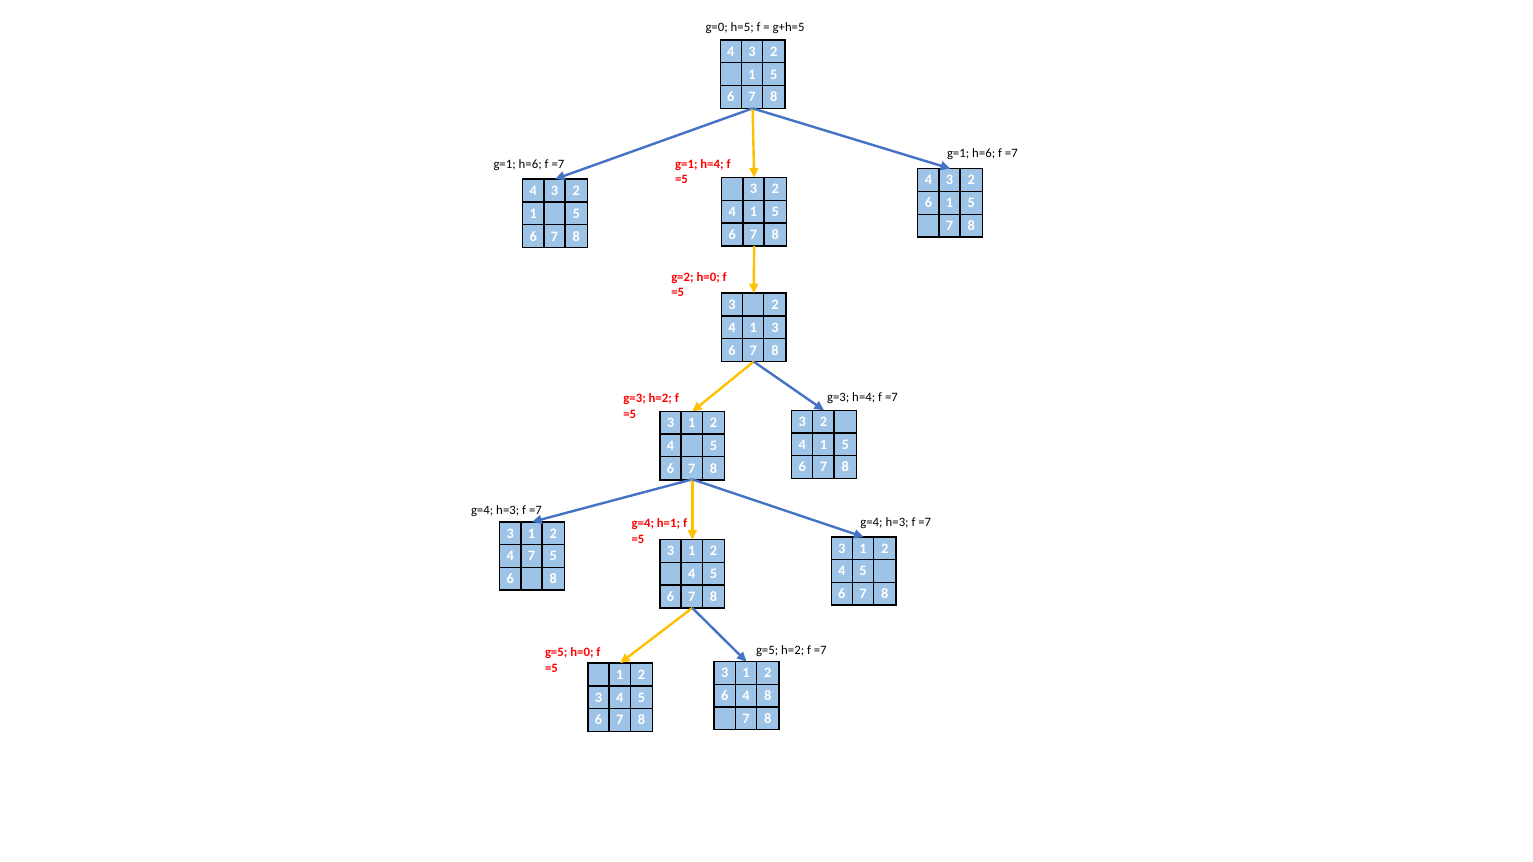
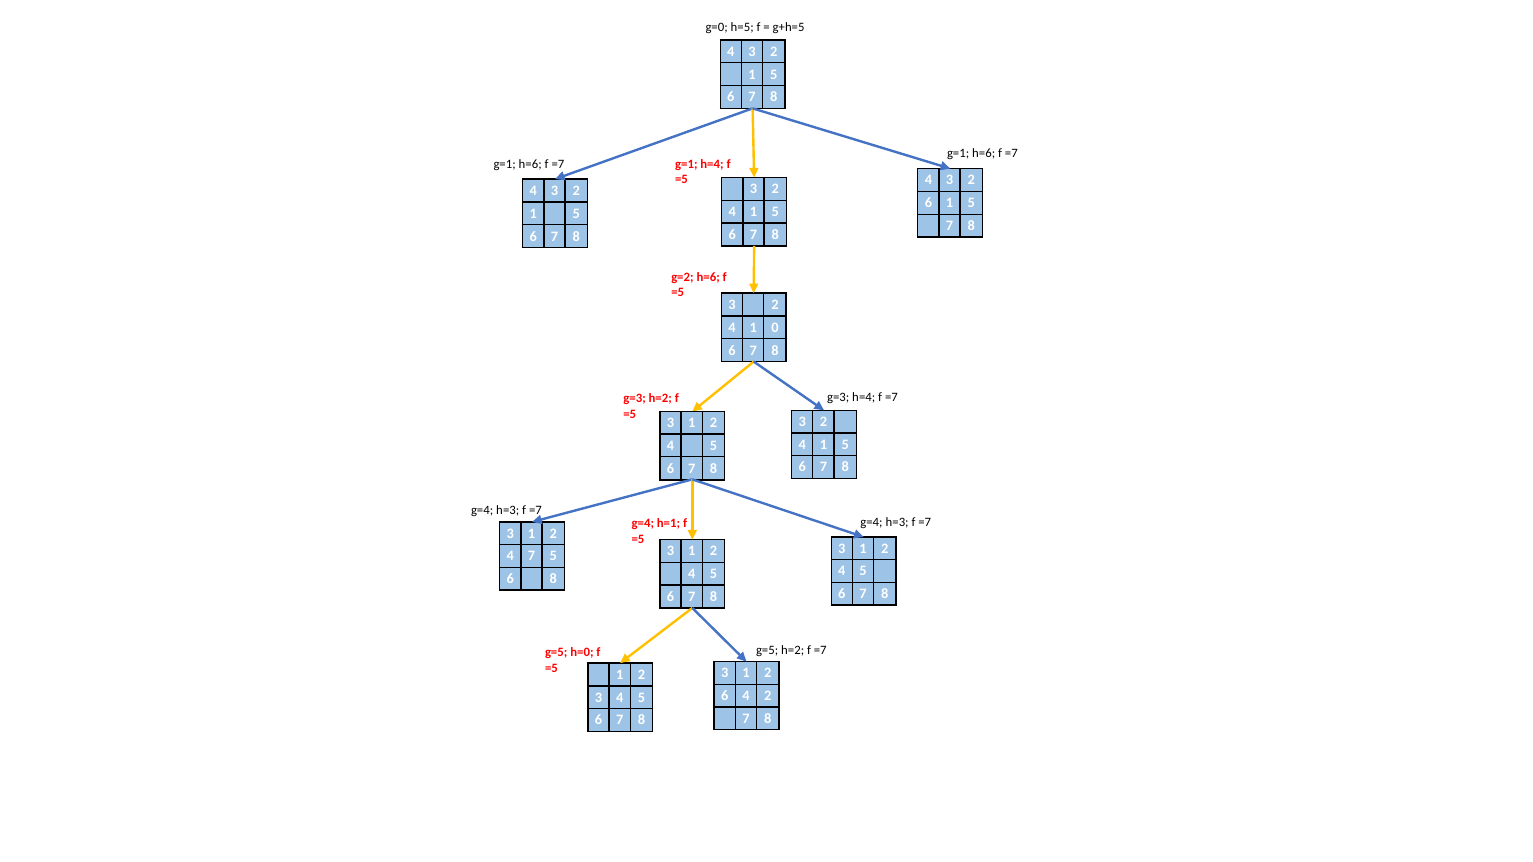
g=2 h=0: h=0 -> h=6
1 3: 3 -> 0
4 8: 8 -> 2
